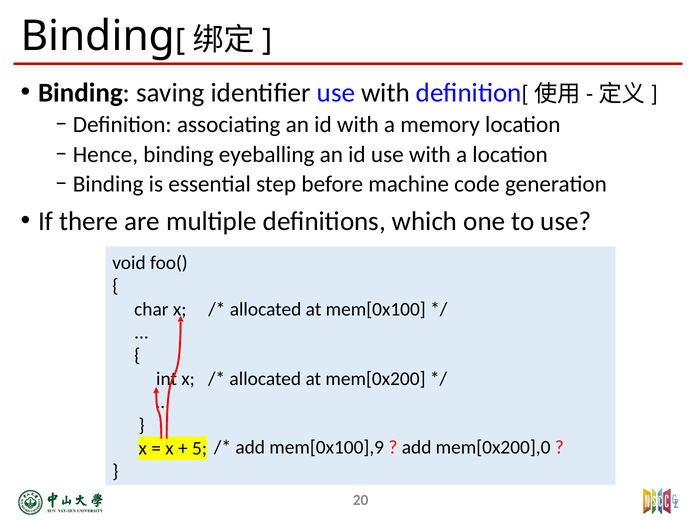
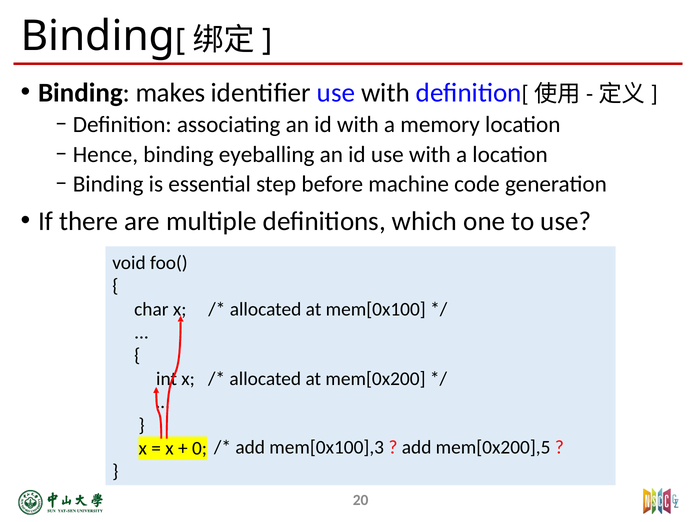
saving: saving -> makes
mem[0x100],9: mem[0x100],9 -> mem[0x100],3
mem[0x200],0: mem[0x200],0 -> mem[0x200],5
5: 5 -> 0
